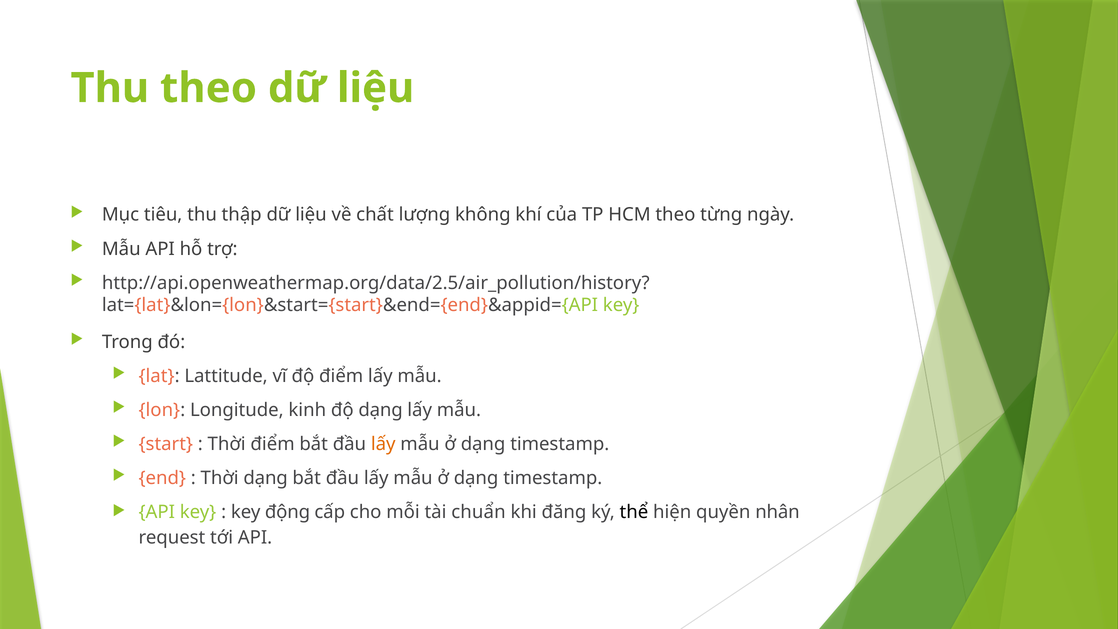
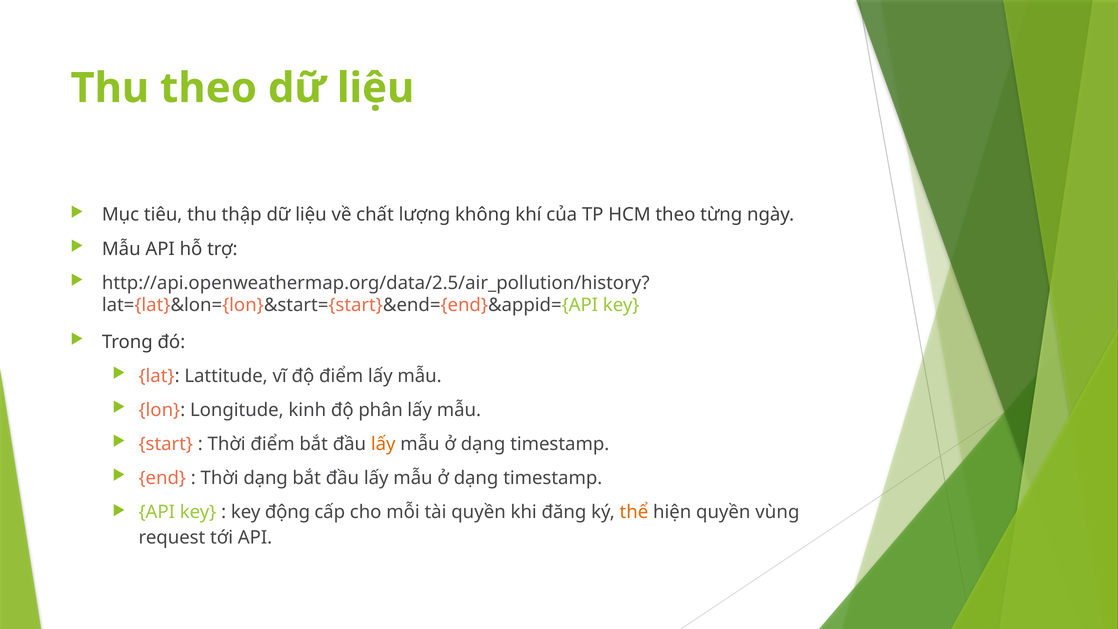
độ dạng: dạng -> phân
tài chuẩn: chuẩn -> quyền
thể colour: black -> orange
nhân: nhân -> vùng
